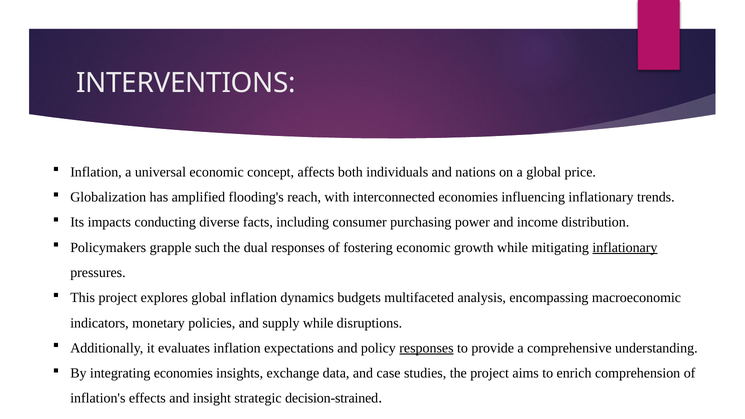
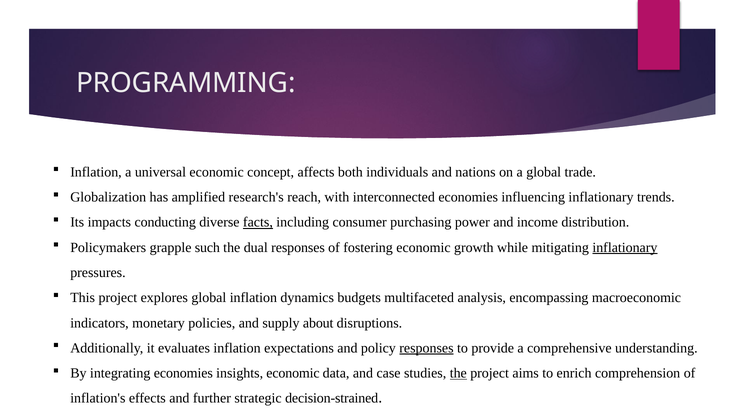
INTERVENTIONS: INTERVENTIONS -> PROGRAMMING
price: price -> trade
flooding's: flooding's -> research's
facts underline: none -> present
supply while: while -> about
insights exchange: exchange -> economic
the at (458, 373) underline: none -> present
insight: insight -> further
